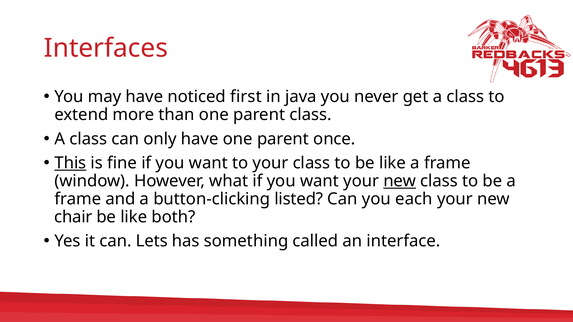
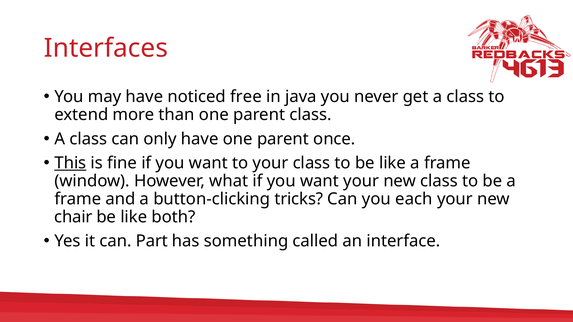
first: first -> free
new at (400, 181) underline: present -> none
listed: listed -> tricks
Lets: Lets -> Part
